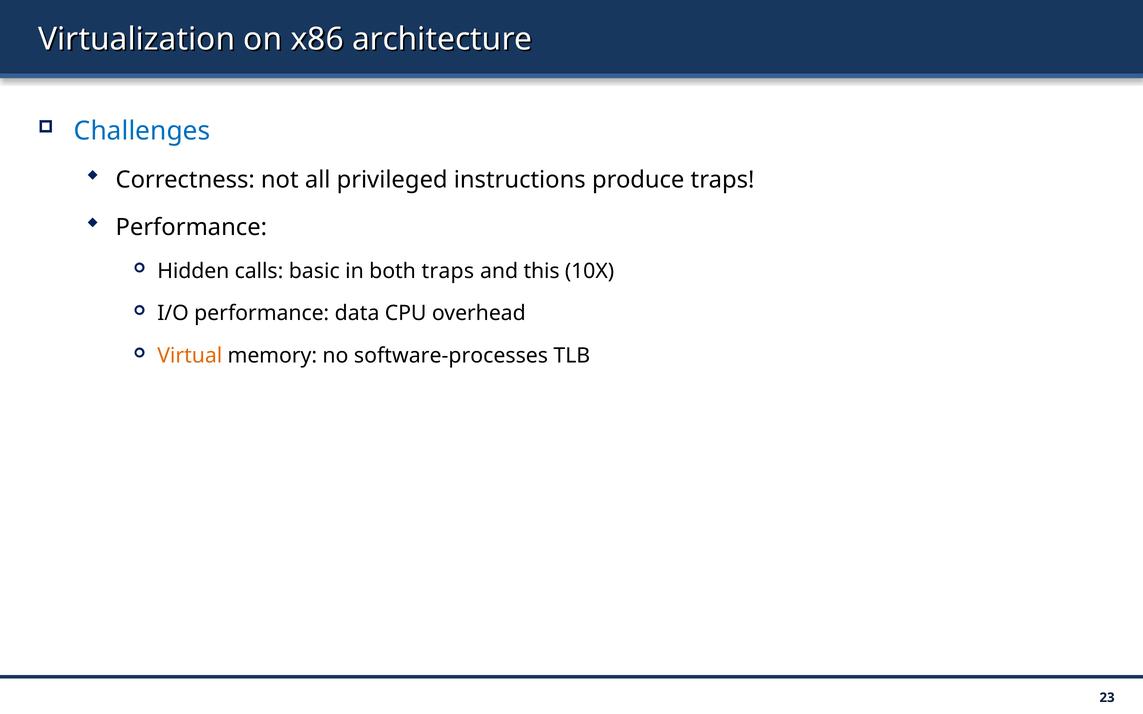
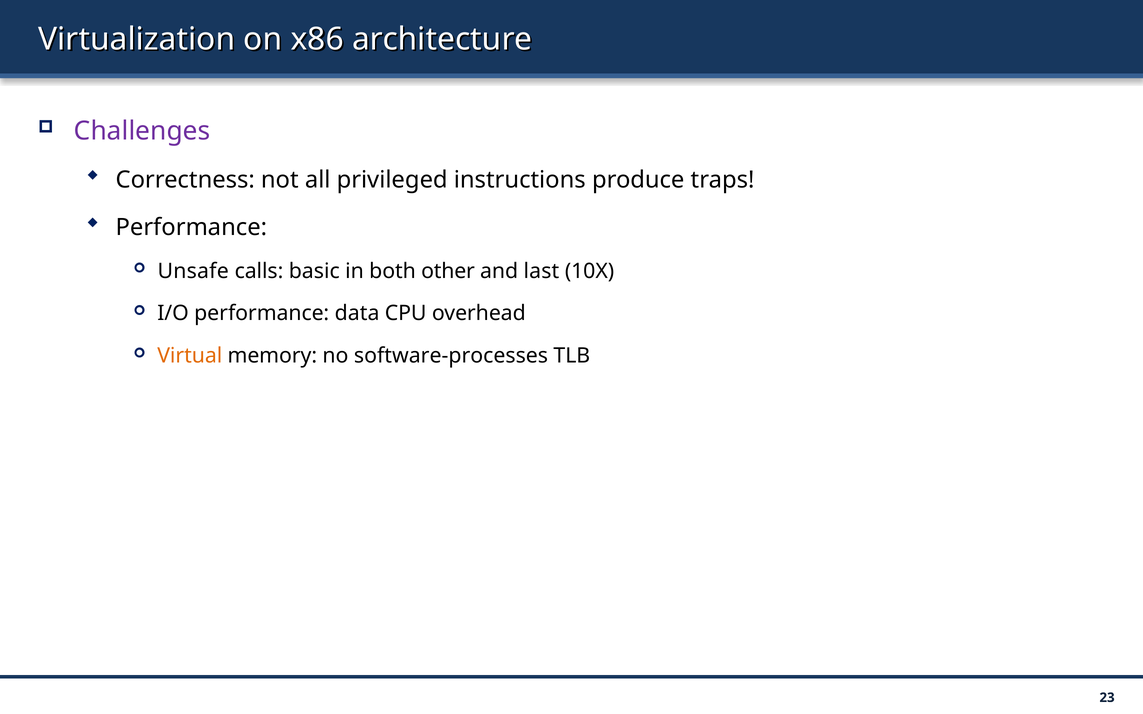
Challenges colour: blue -> purple
Hidden: Hidden -> Unsafe
both traps: traps -> other
this: this -> last
